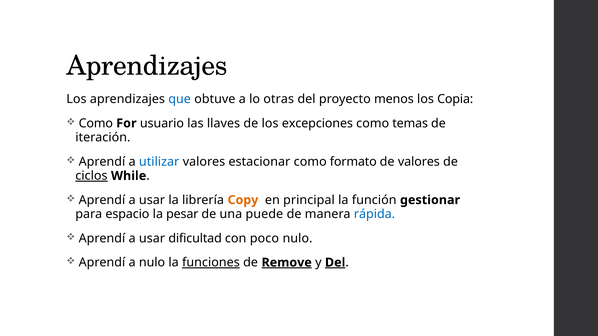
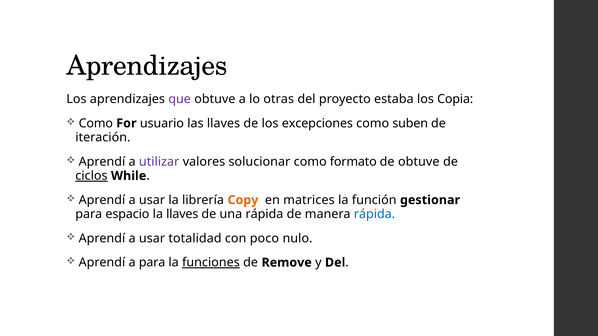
que colour: blue -> purple
menos: menos -> estaba
temas: temas -> suben
utilizar colour: blue -> purple
estacionar: estacionar -> solucionar
de valores: valores -> obtuve
principal: principal -> matrices
la pesar: pesar -> llaves
una puede: puede -> rápida
dificultad: dificultad -> totalidad
a nulo: nulo -> para
Remove underline: present -> none
Del at (335, 263) underline: present -> none
